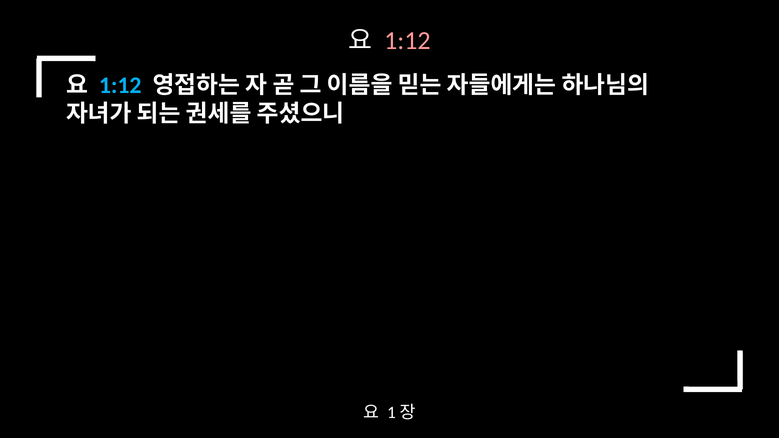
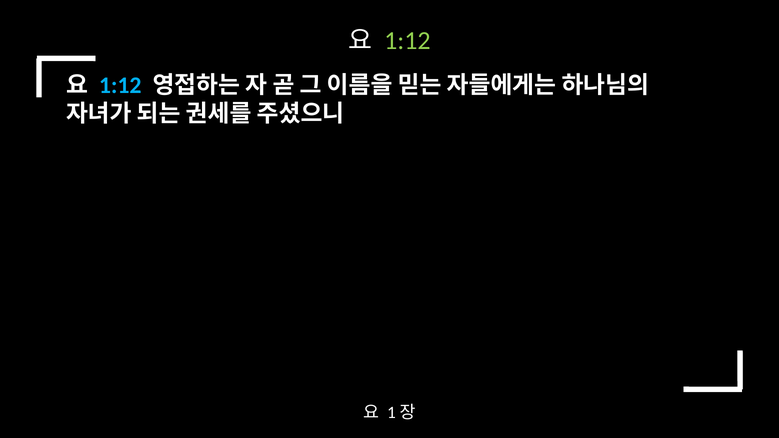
1:12 at (407, 41) colour: pink -> light green
